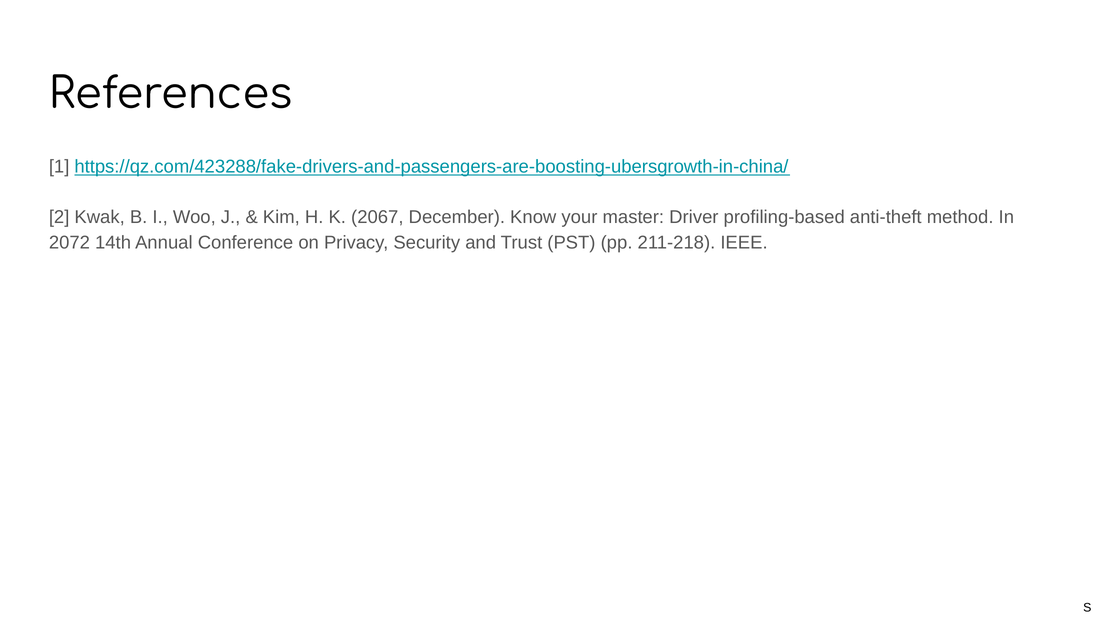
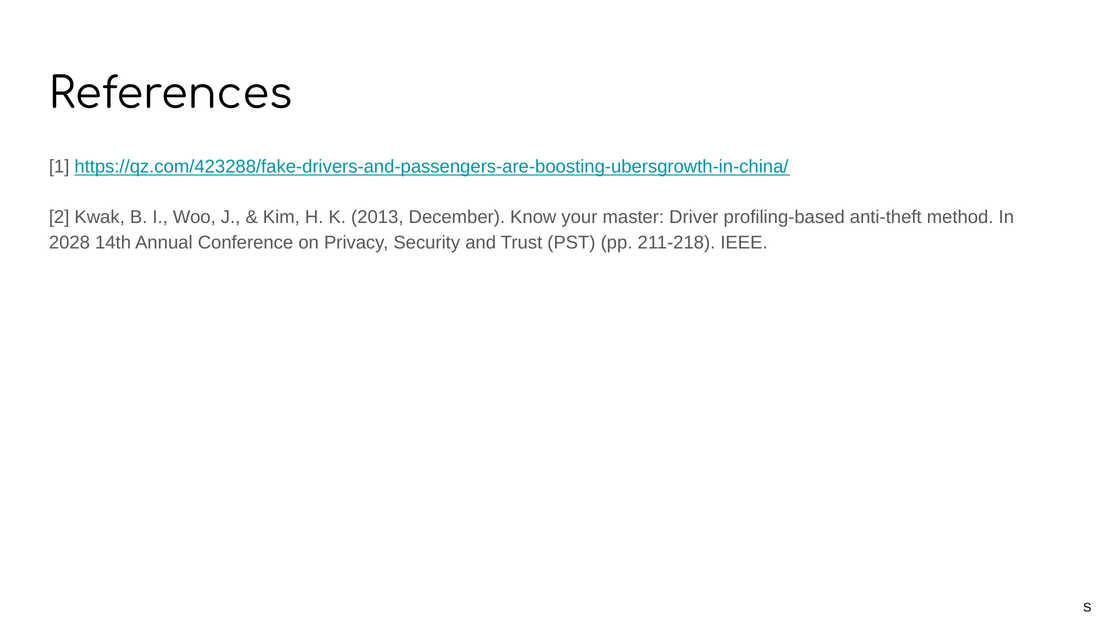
2067: 2067 -> 2013
2072: 2072 -> 2028
